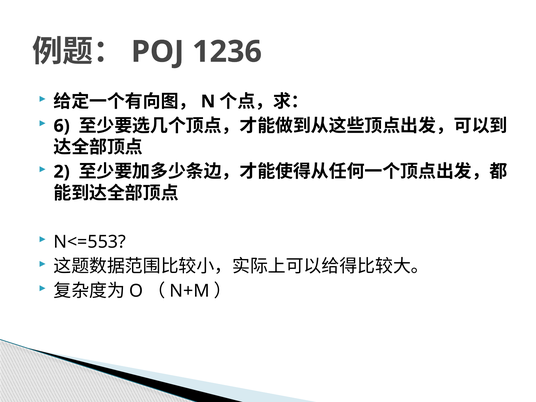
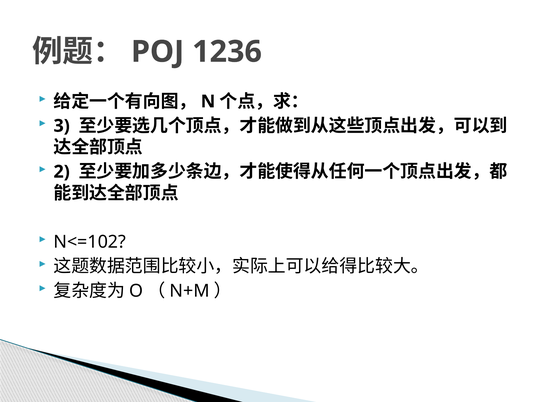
6: 6 -> 3
N<=553: N<=553 -> N<=102
